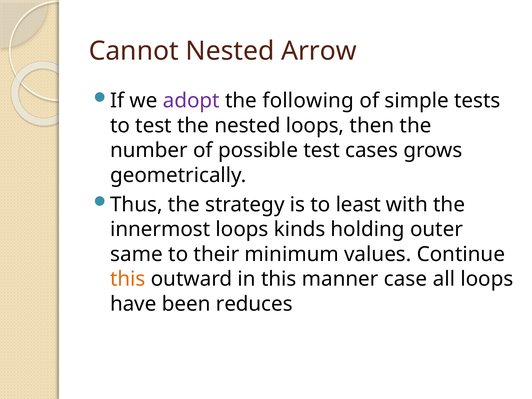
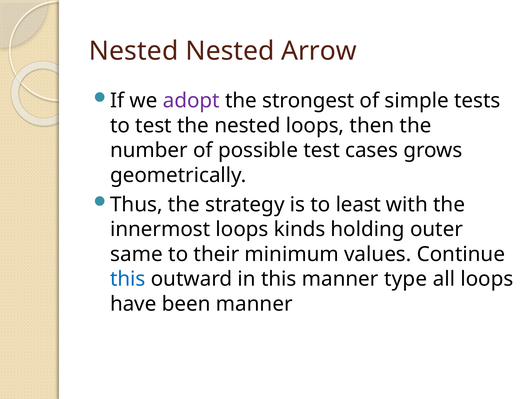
Cannot at (134, 51): Cannot -> Nested
following: following -> strongest
this at (128, 279) colour: orange -> blue
case: case -> type
been reduces: reduces -> manner
